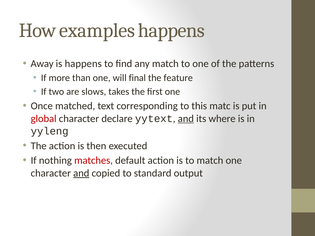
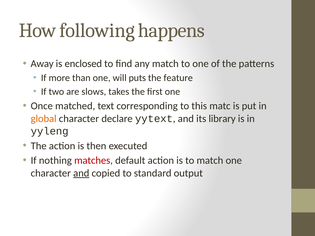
examples: examples -> following
is happens: happens -> enclosed
final: final -> puts
global colour: red -> orange
and at (186, 119) underline: present -> none
where: where -> library
